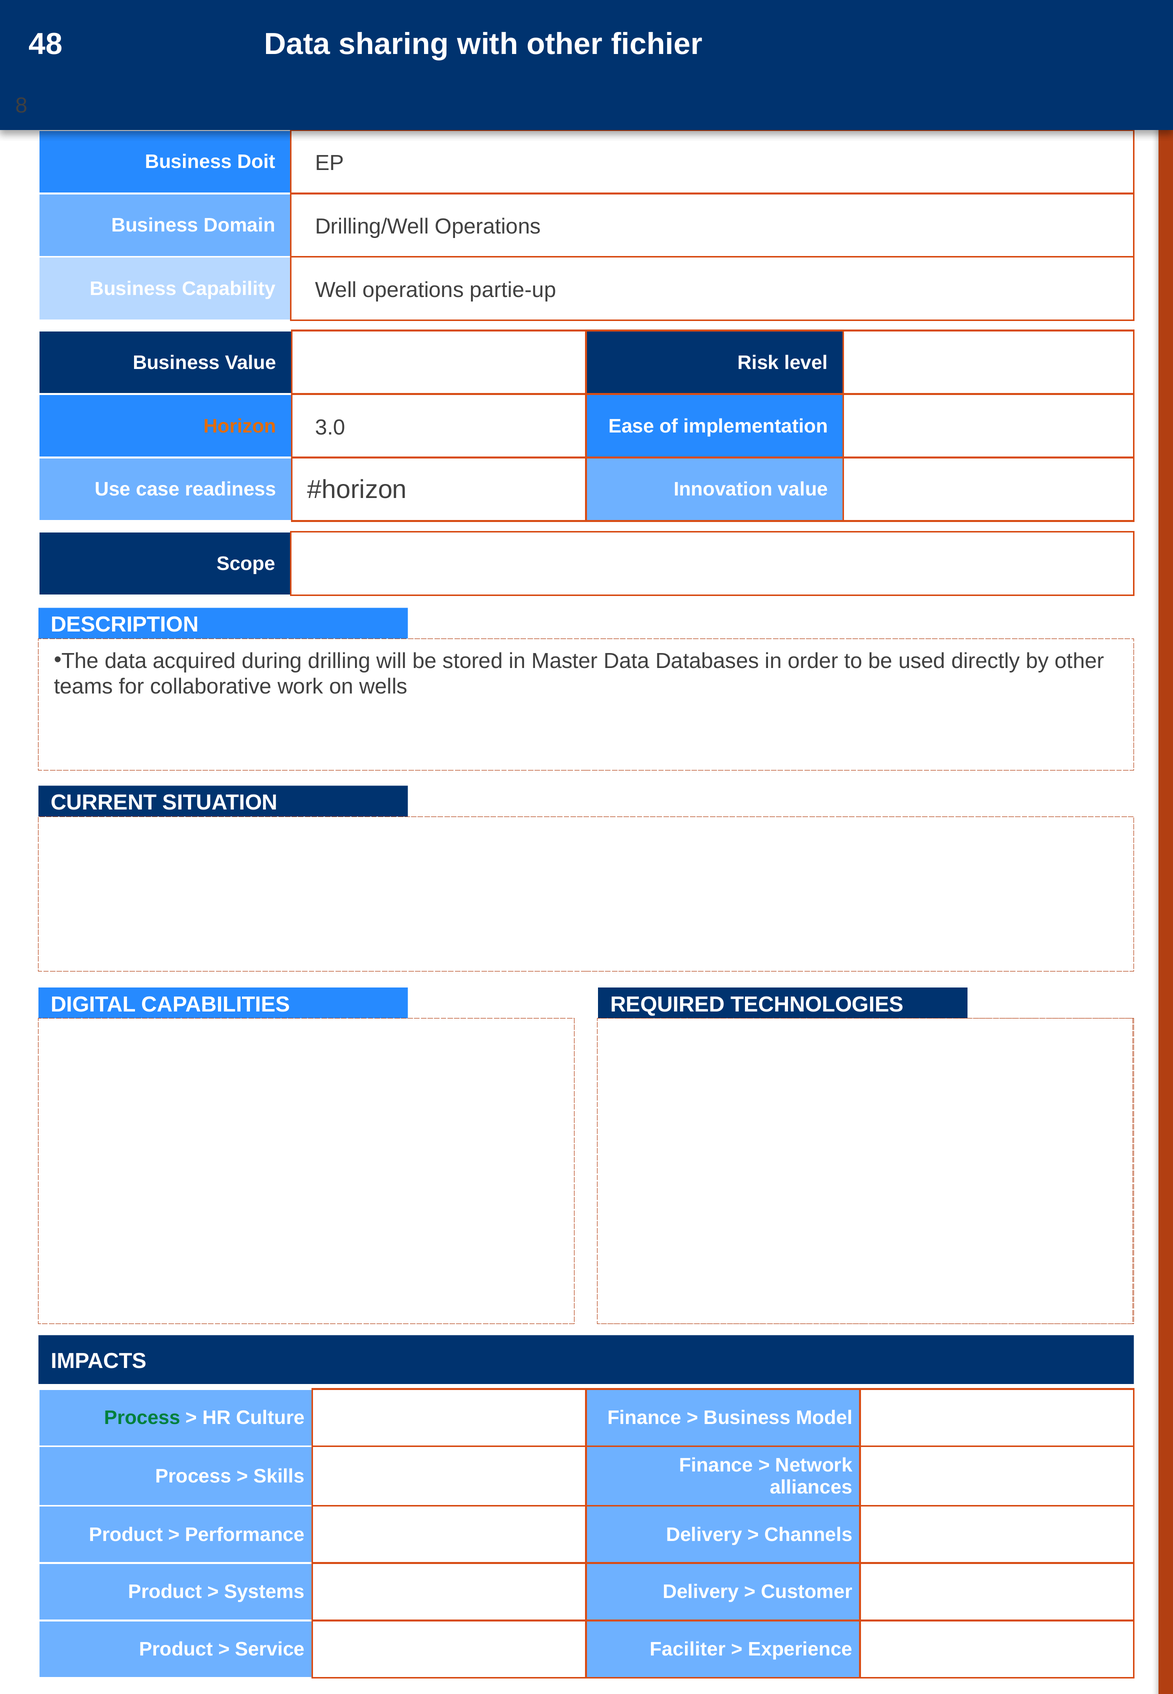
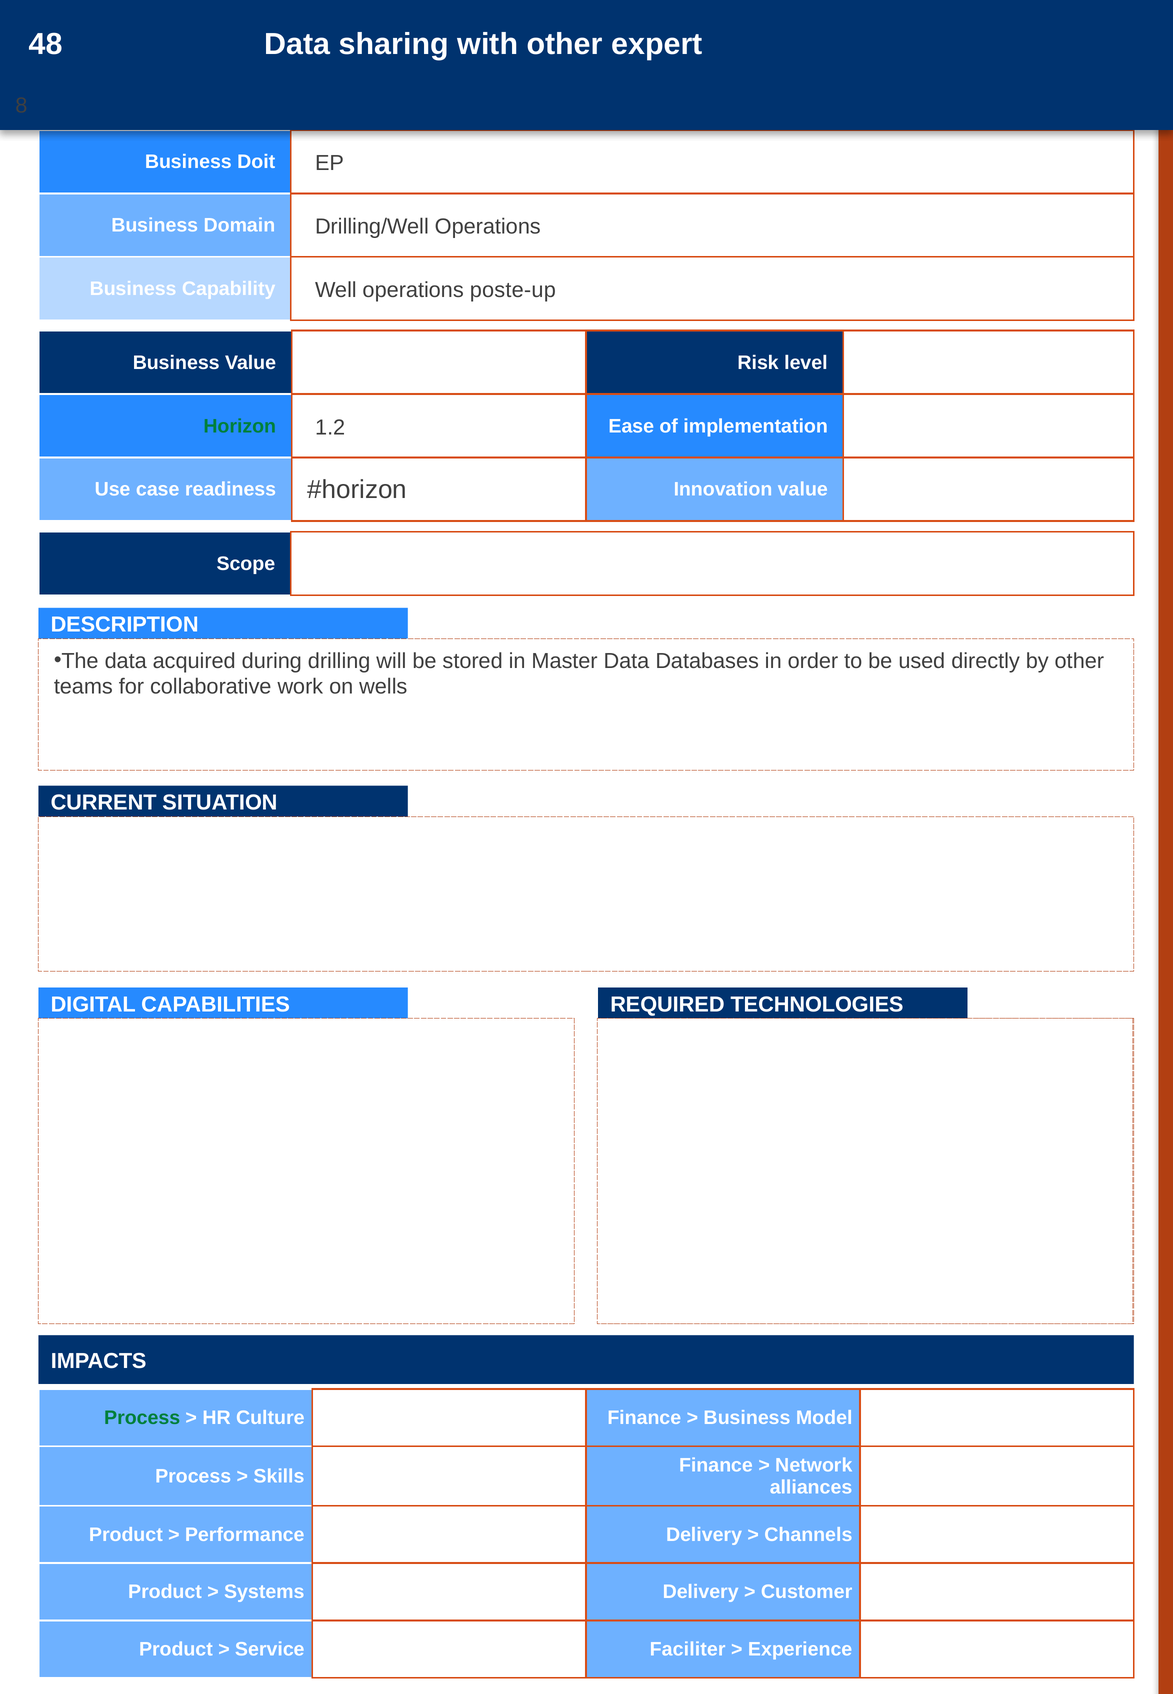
fichier: fichier -> expert
partie-up: partie-up -> poste-up
Horizon colour: orange -> green
3.0: 3.0 -> 1.2
